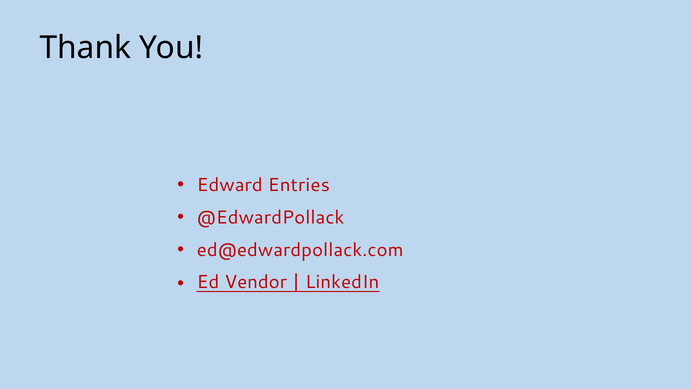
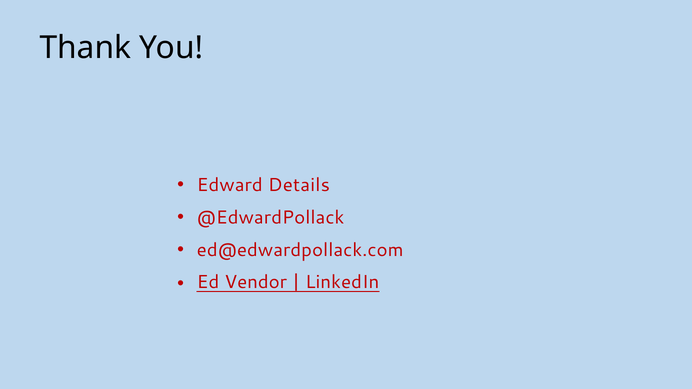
Entries: Entries -> Details
